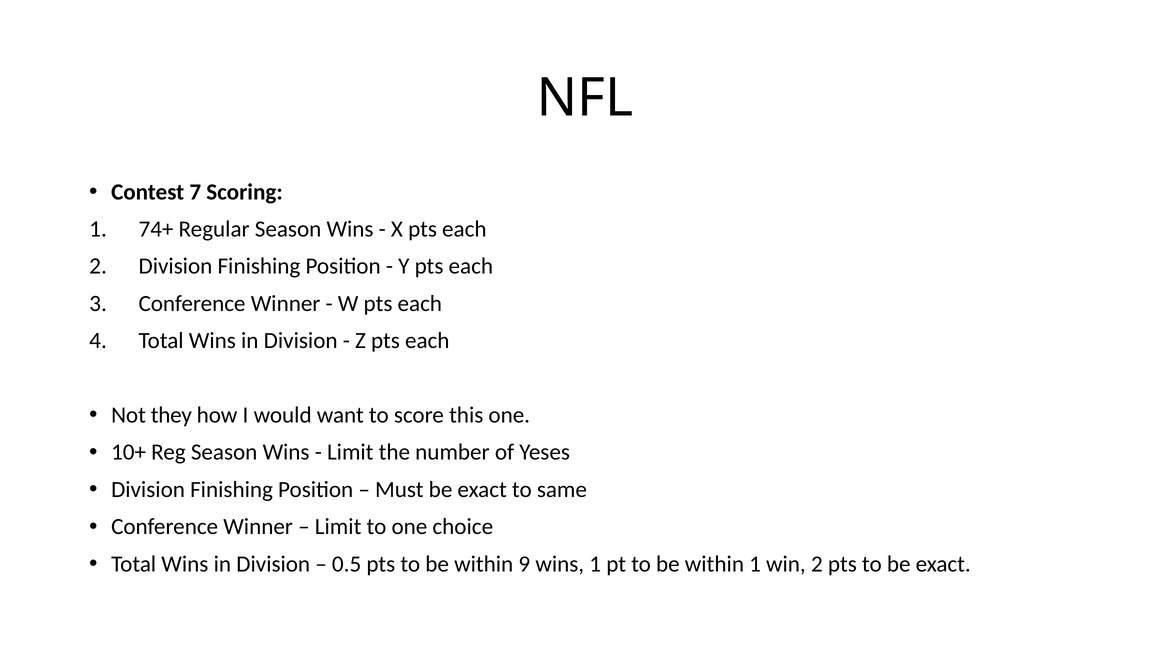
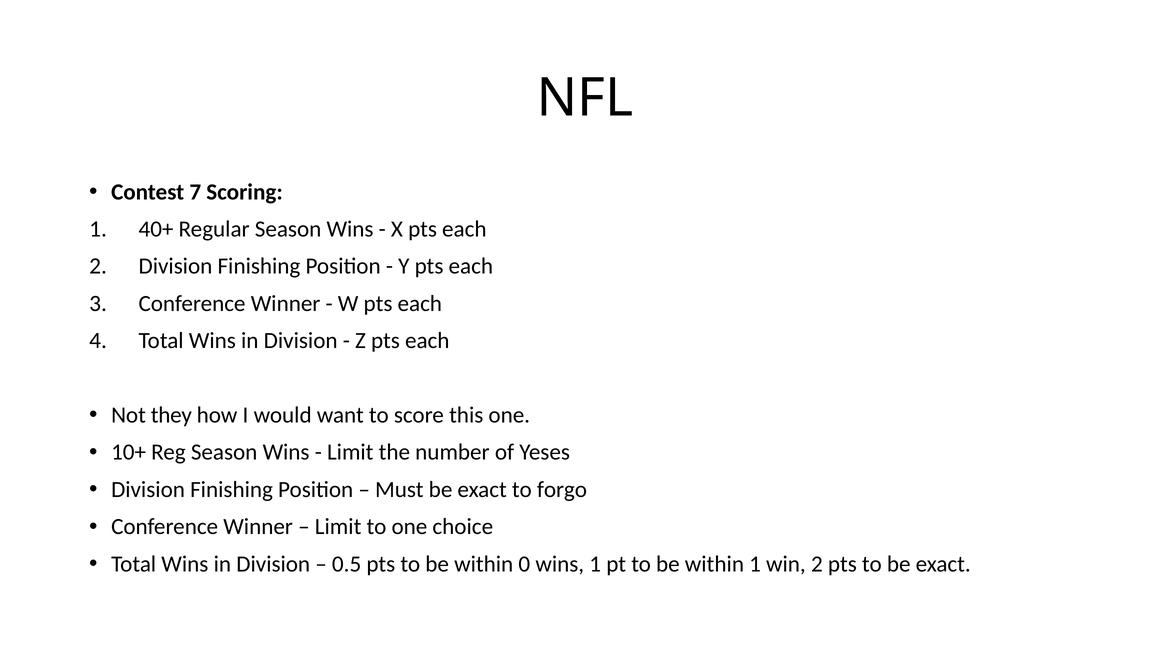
74+: 74+ -> 40+
same: same -> forgo
9: 9 -> 0
